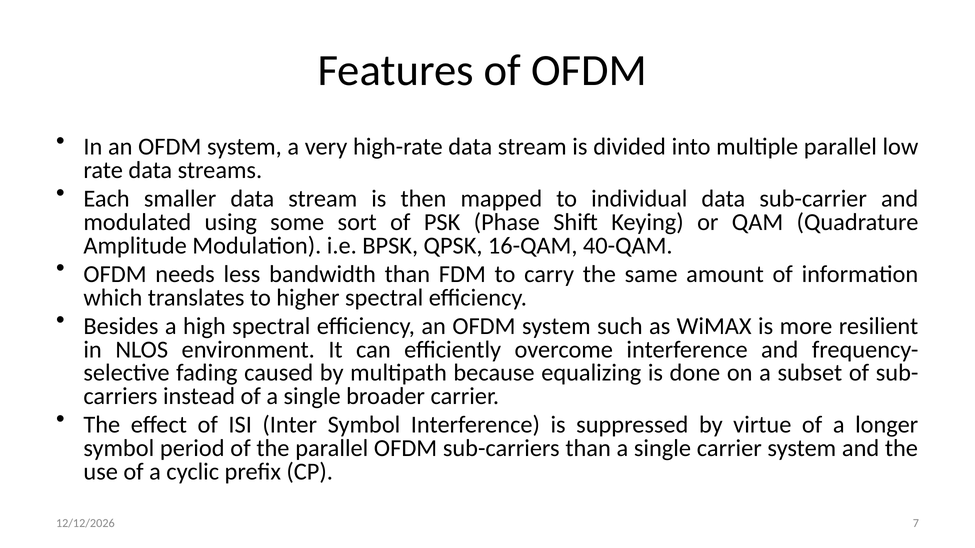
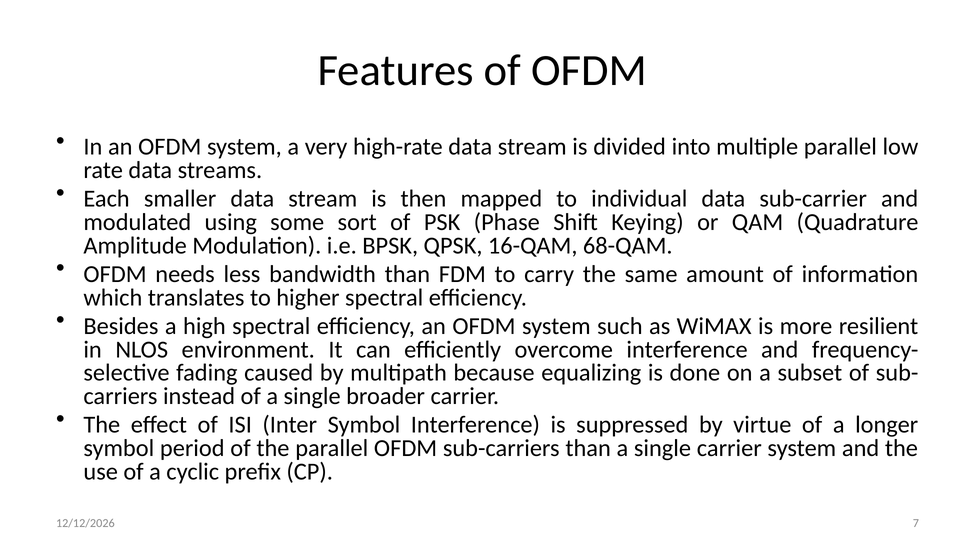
40-QAM: 40-QAM -> 68-QAM
